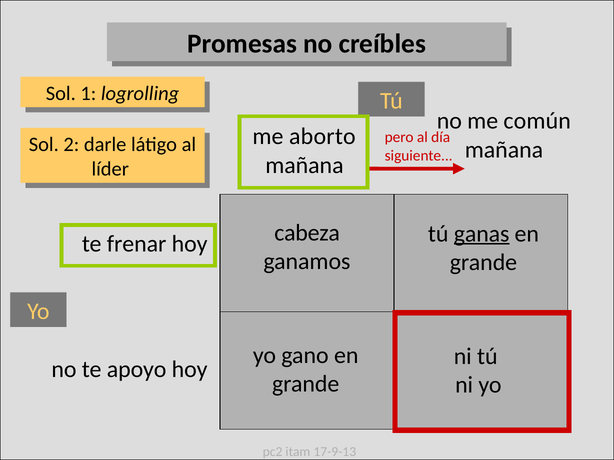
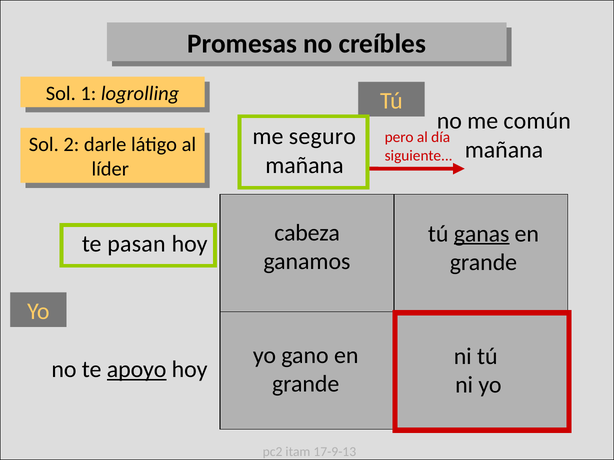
aborto: aborto -> seguro
frenar: frenar -> pasan
apoyo underline: none -> present
